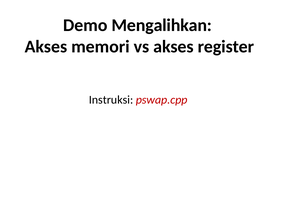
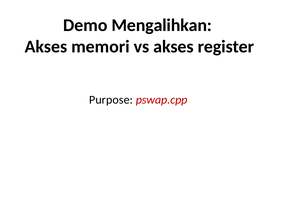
Instruksi: Instruksi -> Purpose
